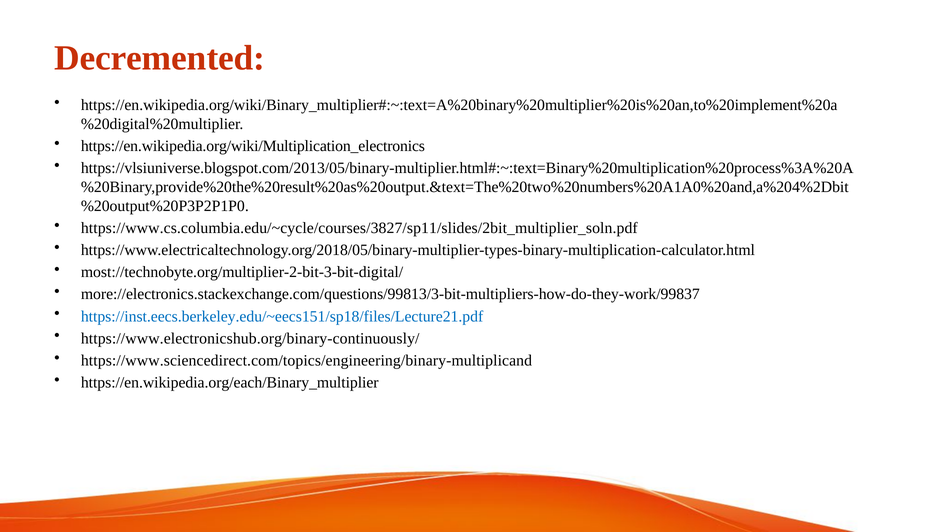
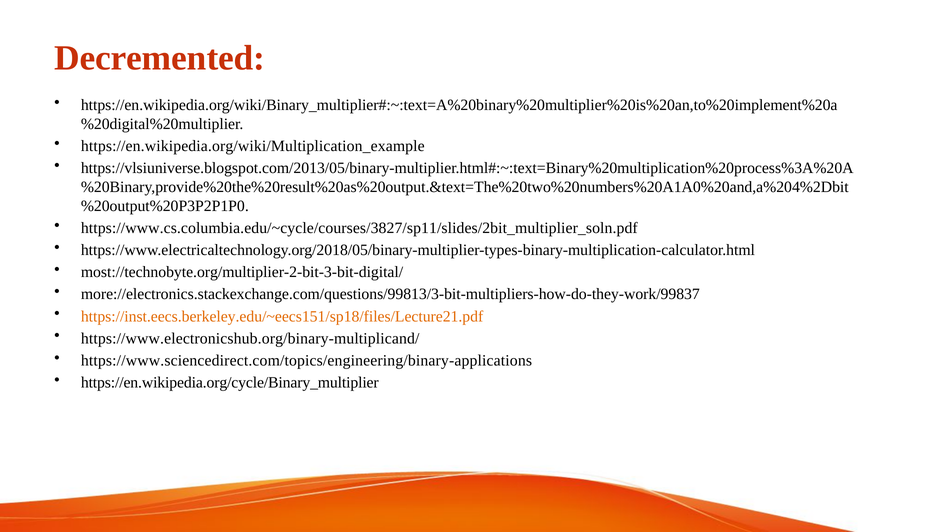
https://en.wikipedia.org/wiki/Multiplication_electronics: https://en.wikipedia.org/wiki/Multiplication_electronics -> https://en.wikipedia.org/wiki/Multiplication_example
https://inst.eecs.berkeley.edu/~eecs151/sp18/files/Lecture21.pdf colour: blue -> orange
https://www.electronicshub.org/binary-continuously/: https://www.electronicshub.org/binary-continuously/ -> https://www.electronicshub.org/binary-multiplicand/
https://www.sciencedirect.com/topics/engineering/binary-multiplicand: https://www.sciencedirect.com/topics/engineering/binary-multiplicand -> https://www.sciencedirect.com/topics/engineering/binary-applications
https://en.wikipedia.org/each/Binary_multiplier: https://en.wikipedia.org/each/Binary_multiplier -> https://en.wikipedia.org/cycle/Binary_multiplier
